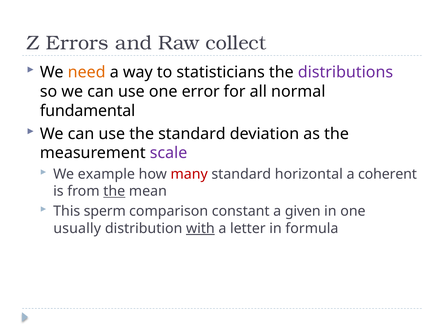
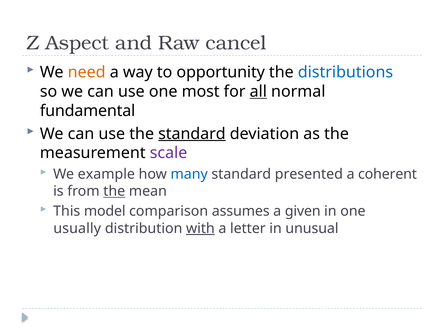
Errors: Errors -> Aspect
collect: collect -> cancel
statisticians: statisticians -> opportunity
distributions colour: purple -> blue
error: error -> most
all underline: none -> present
standard at (192, 134) underline: none -> present
many colour: red -> blue
horizontal: horizontal -> presented
sperm: sperm -> model
constant: constant -> assumes
formula: formula -> unusual
